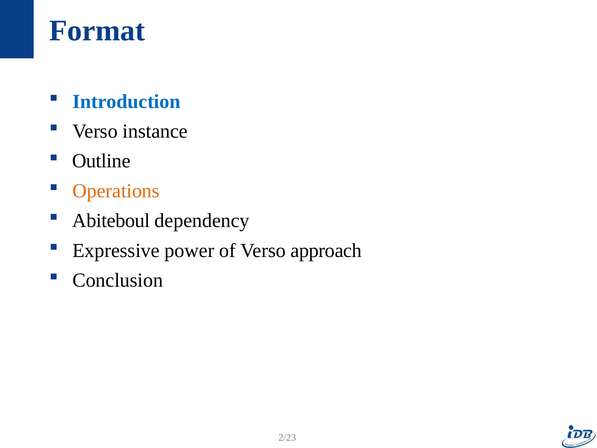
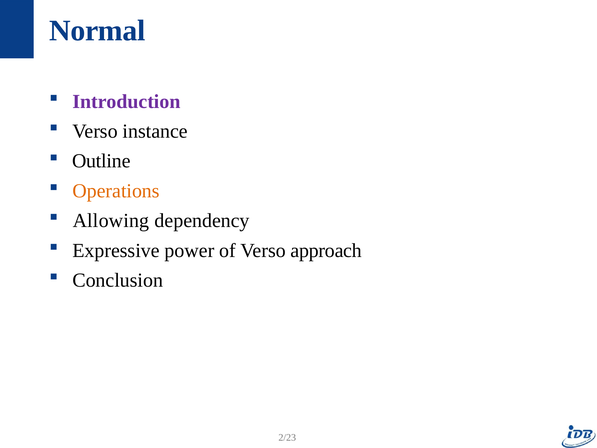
Format: Format -> Normal
Introduction colour: blue -> purple
Abiteboul: Abiteboul -> Allowing
